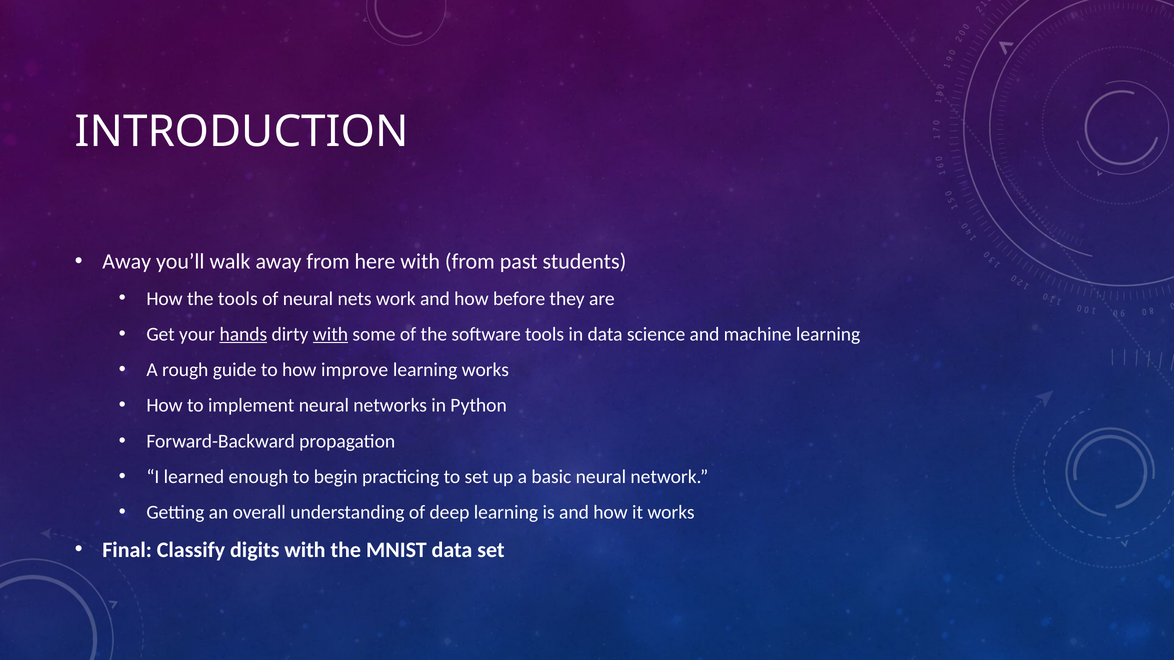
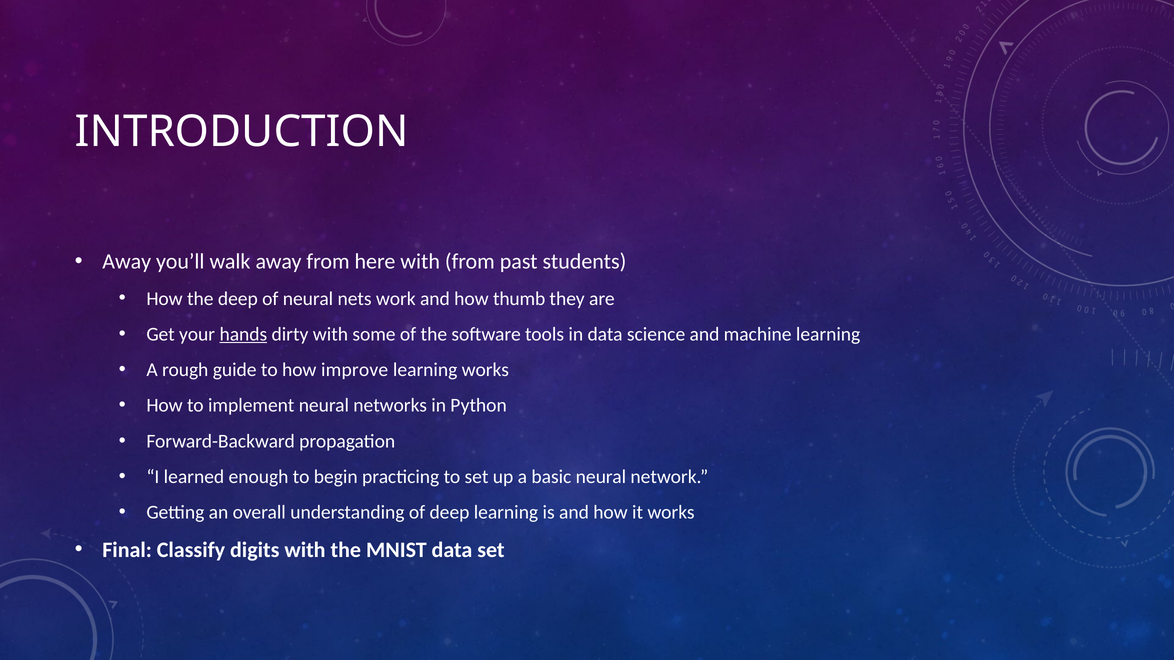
the tools: tools -> deep
before: before -> thumb
with at (330, 334) underline: present -> none
